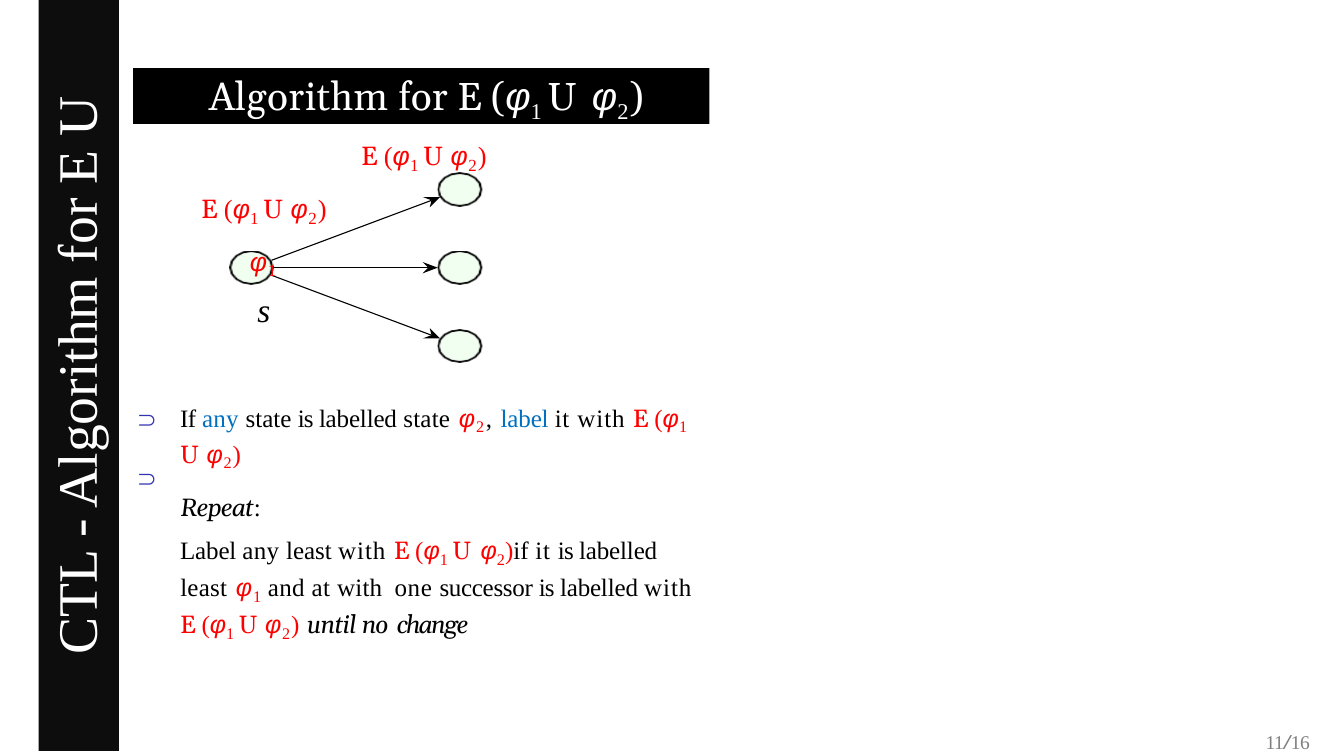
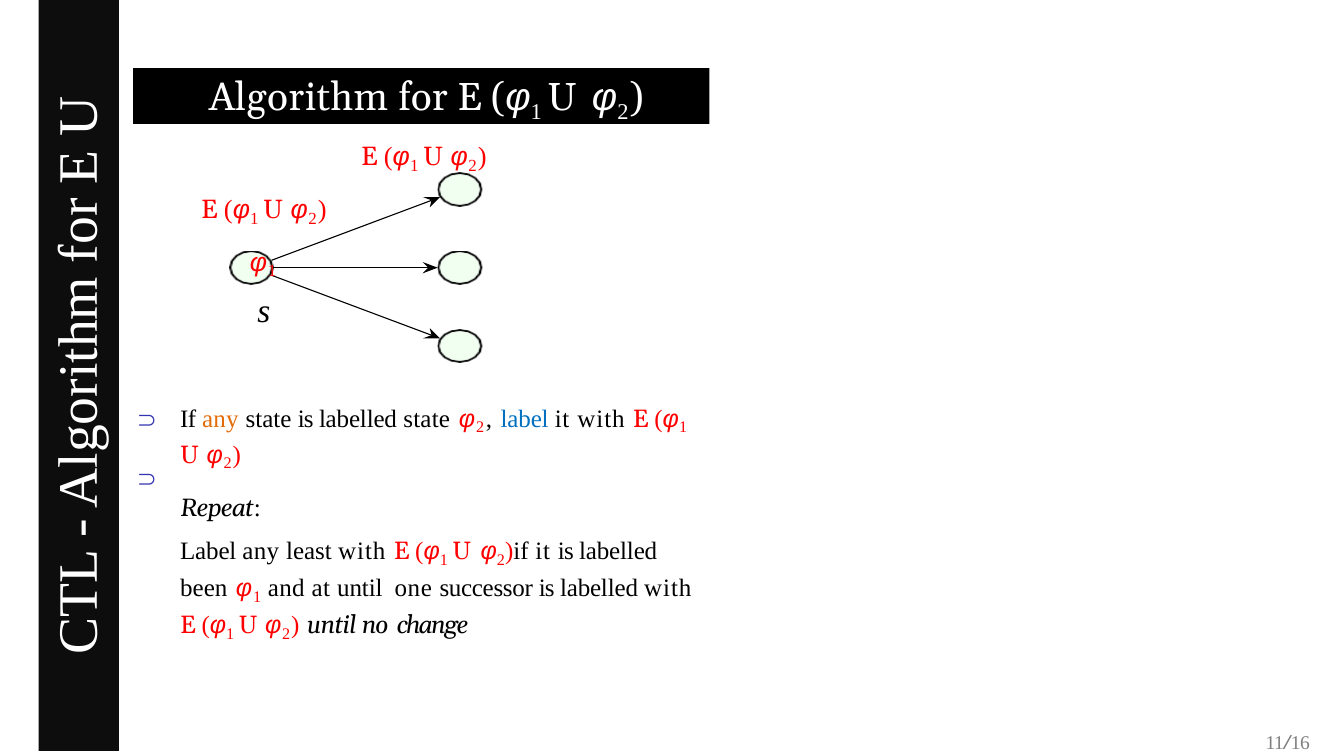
any at (220, 419) colour: blue -> orange
least at (204, 588): least -> been
at with: with -> until
